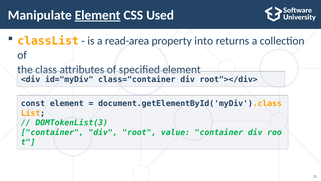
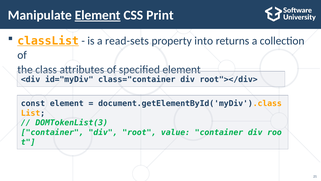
Used: Used -> Print
classList underline: none -> present
read-area: read-area -> read-sets
